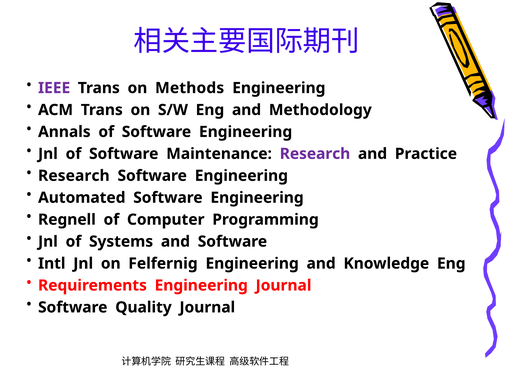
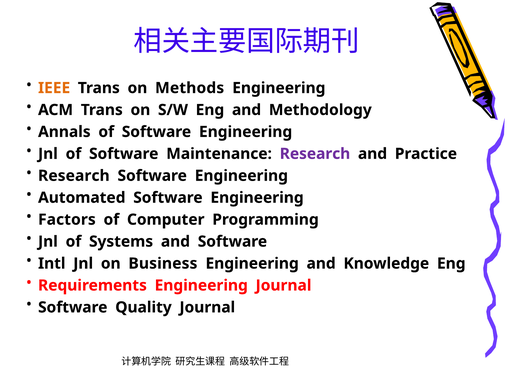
IEEE colour: purple -> orange
Regnell: Regnell -> Factors
Felfernig: Felfernig -> Business
